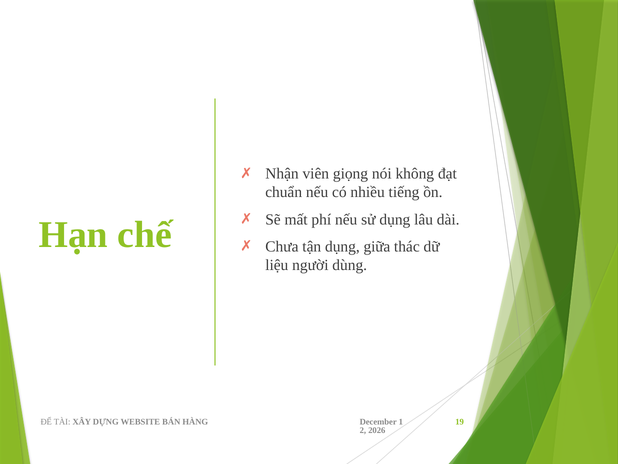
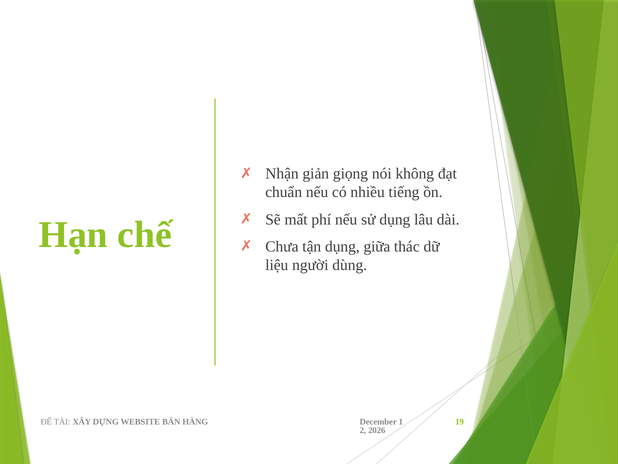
viên: viên -> giản
